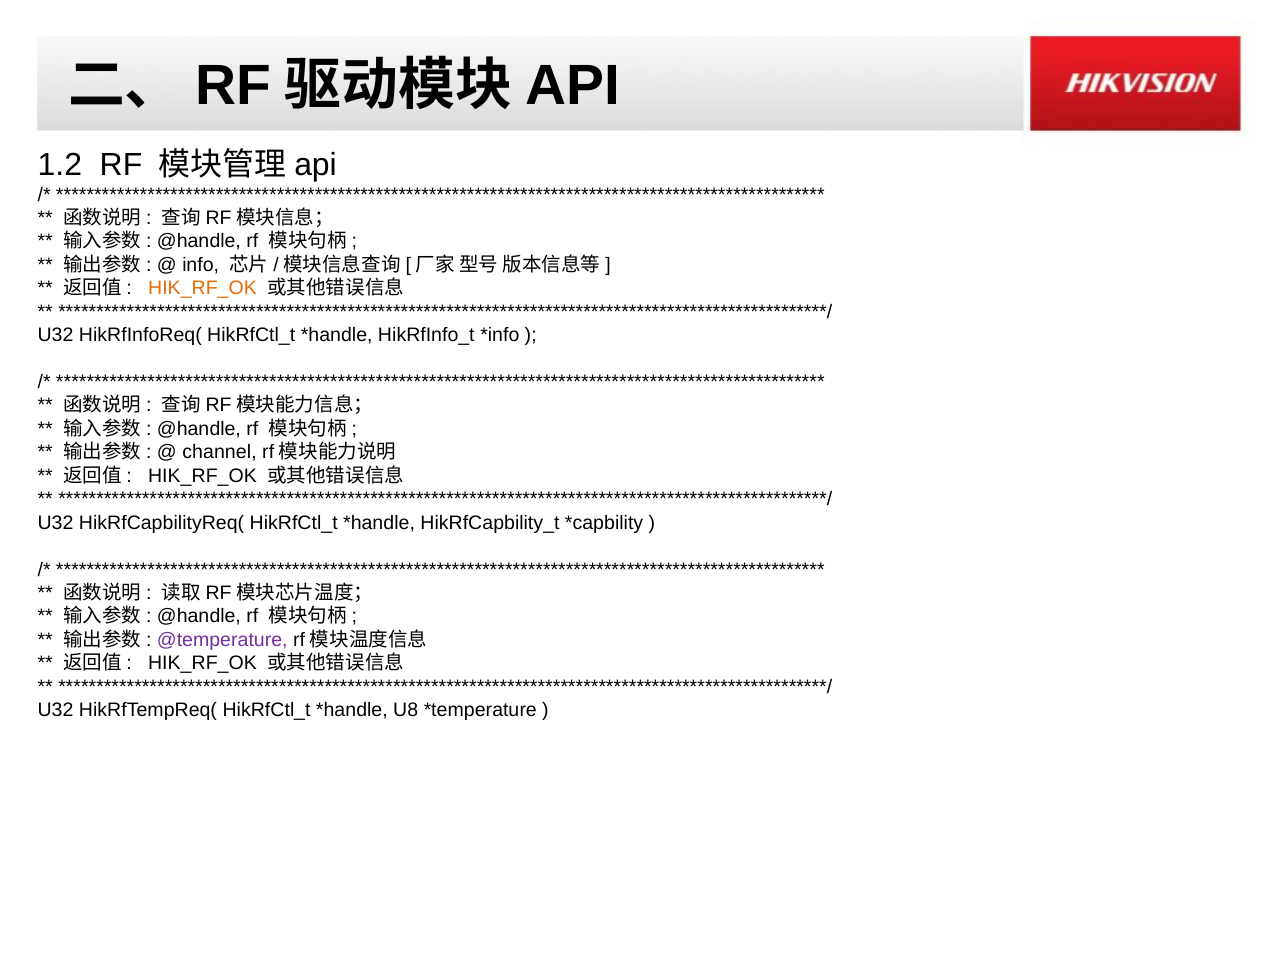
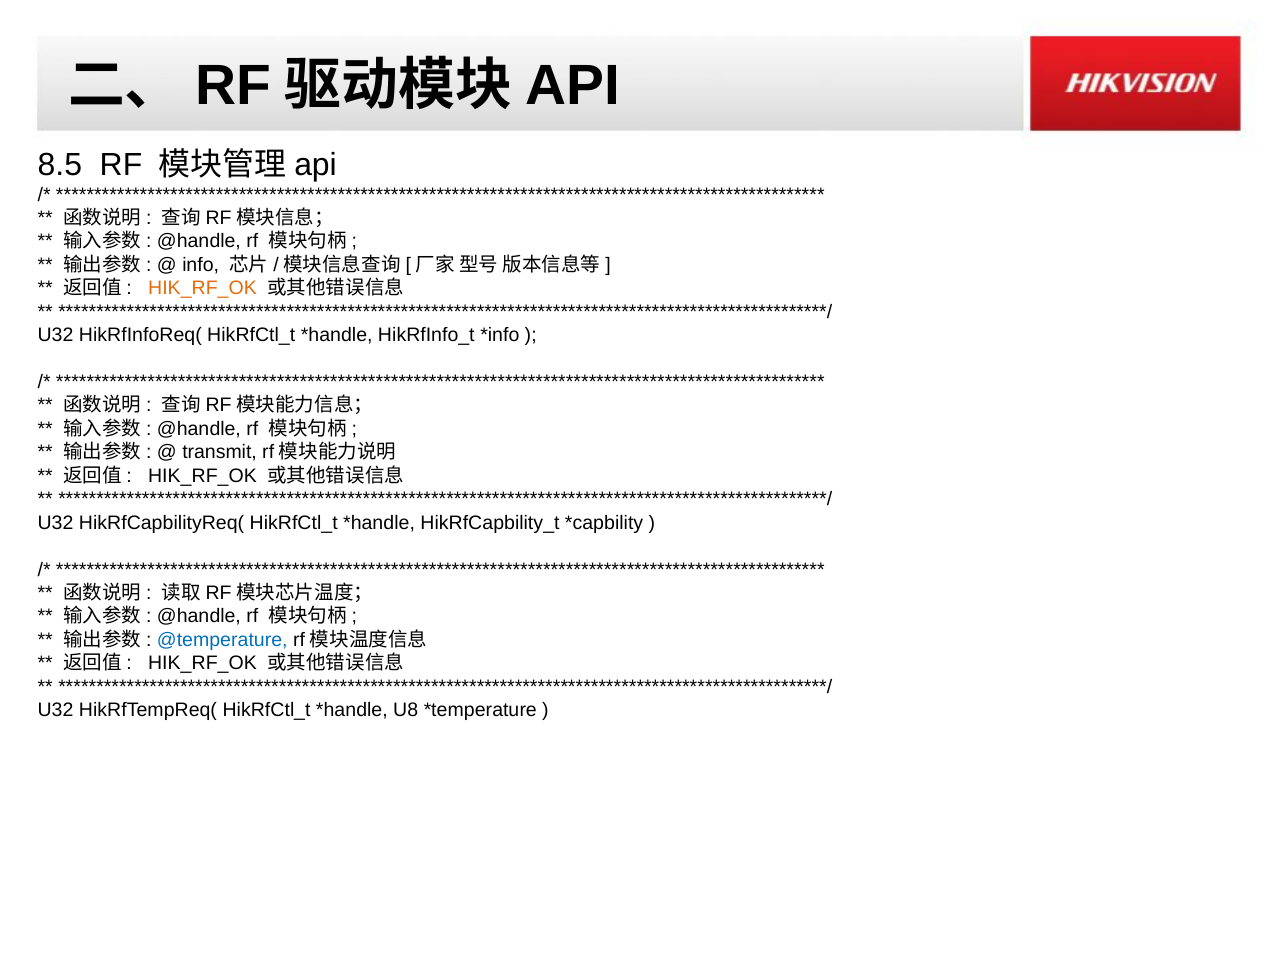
1.2: 1.2 -> 8.5
channel: channel -> transmit
@temperature colour: purple -> blue
